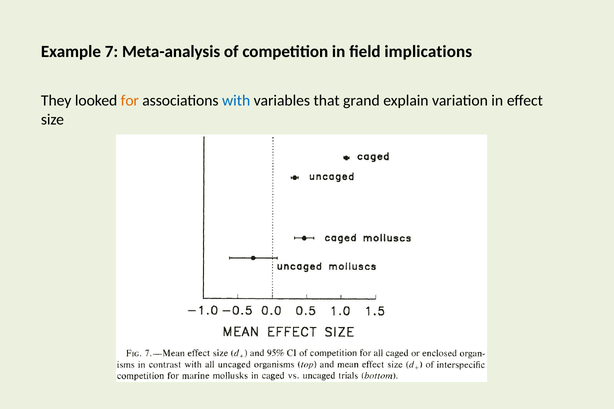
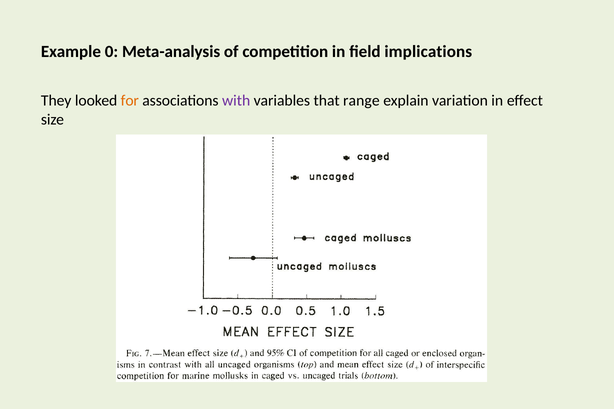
7: 7 -> 0
with colour: blue -> purple
grand: grand -> range
